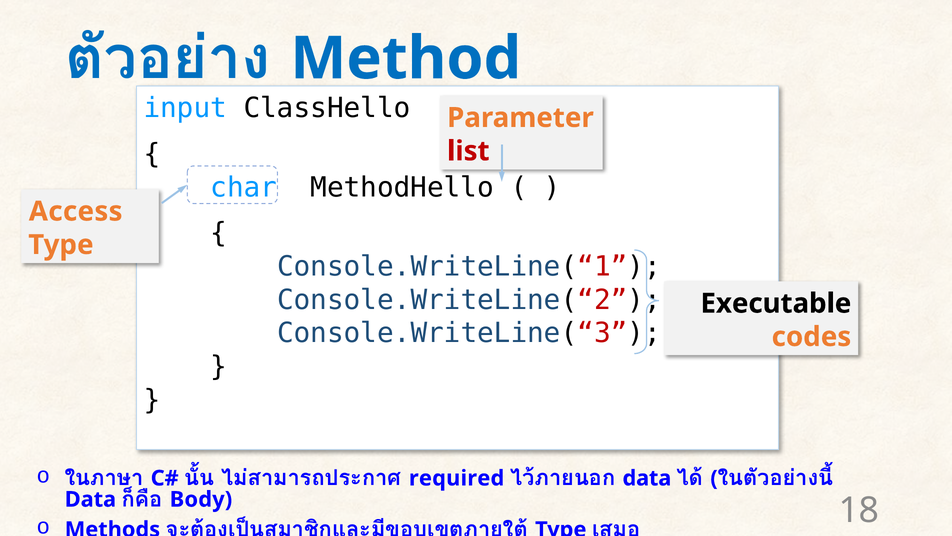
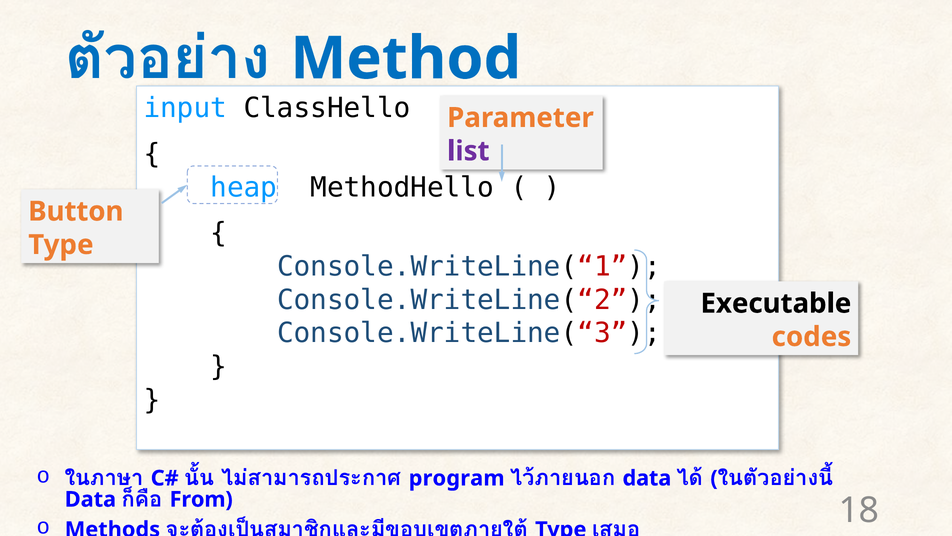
list colour: red -> purple
char: char -> heap
Access: Access -> Button
required: required -> program
Body: Body -> From
